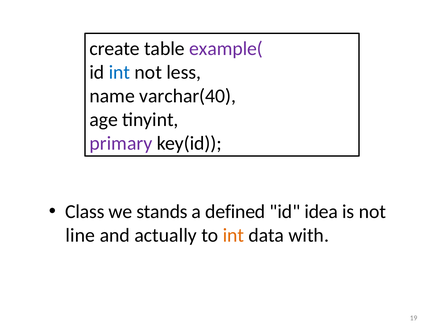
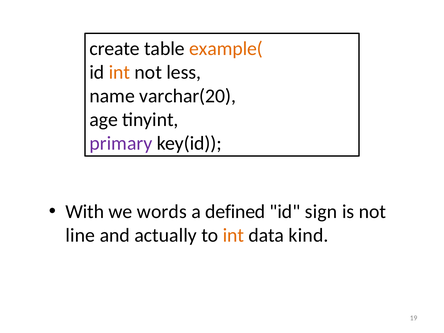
example( colour: purple -> orange
int at (119, 72) colour: blue -> orange
varchar(40: varchar(40 -> varchar(20
Class: Class -> With
stands: stands -> words
idea: idea -> sign
with: with -> kind
